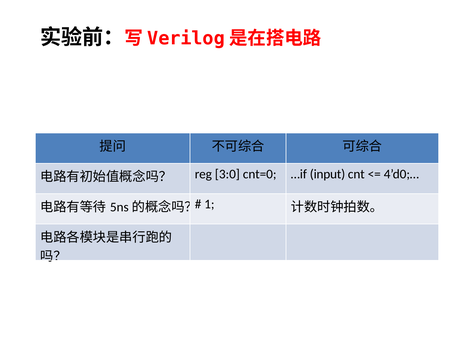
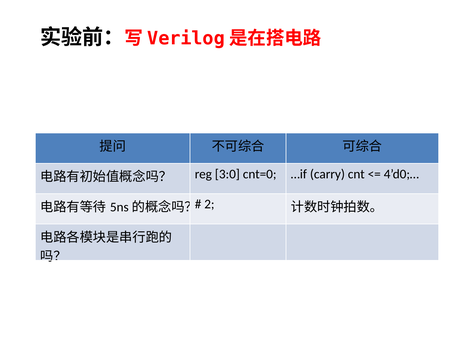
input: input -> carry
1: 1 -> 2
